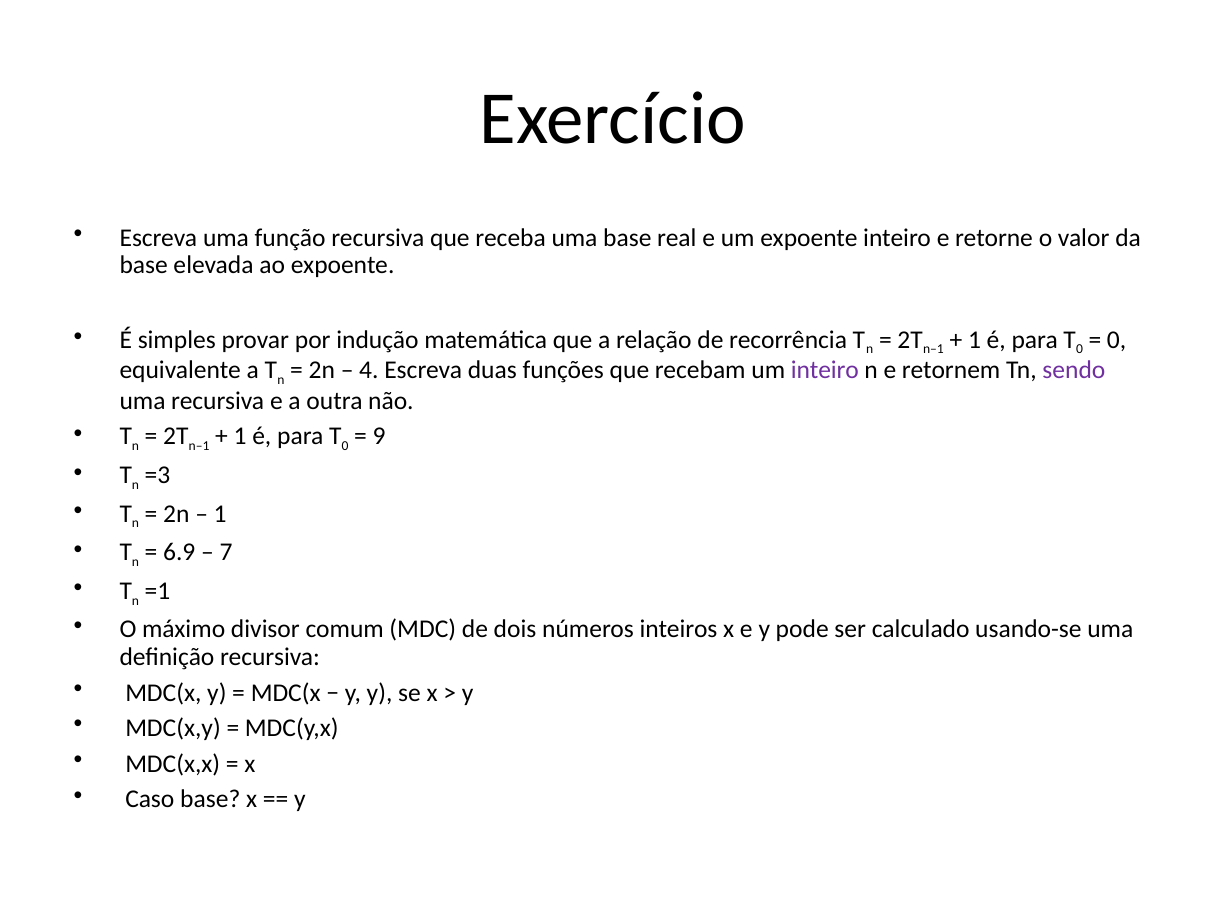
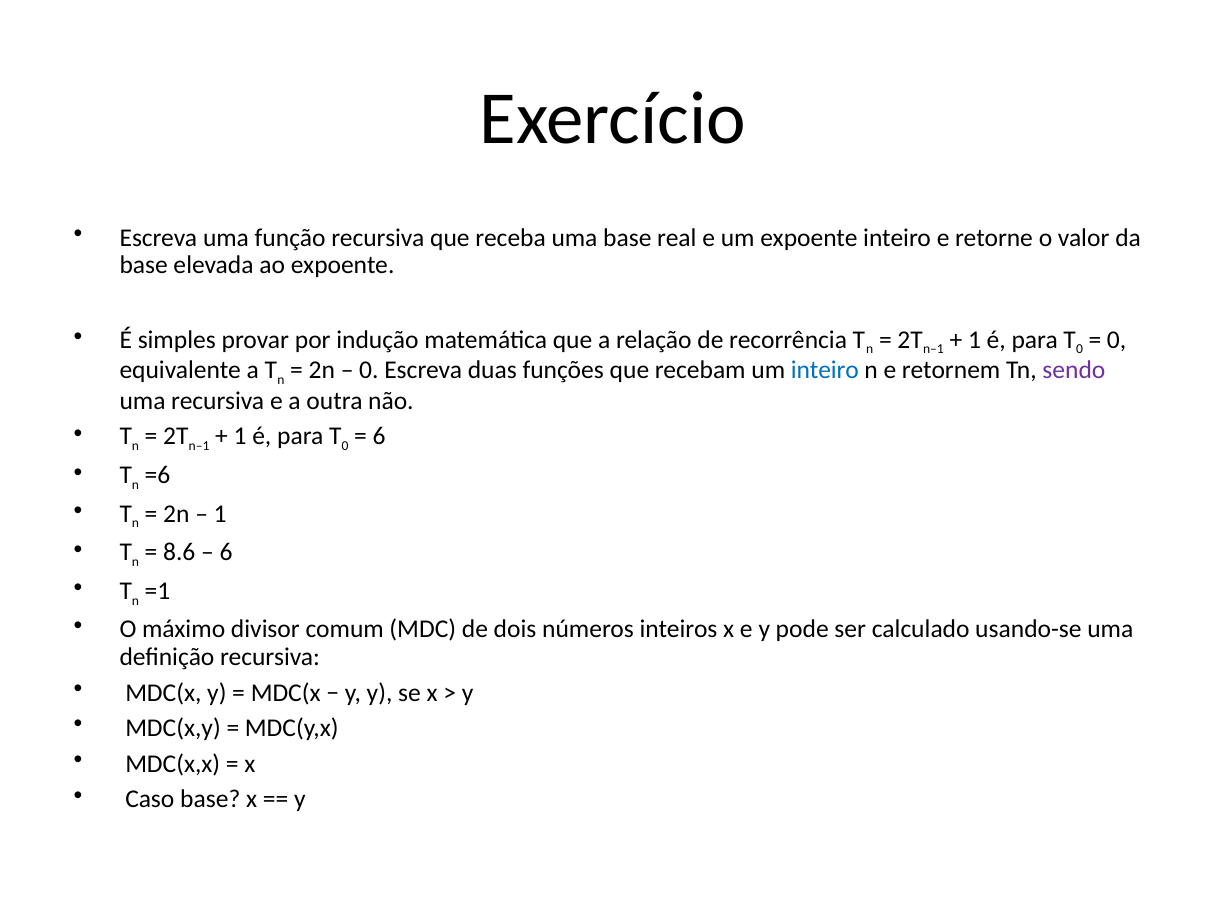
4 at (369, 370): 4 -> 0
inteiro at (825, 370) colour: purple -> blue
9 at (379, 436): 9 -> 6
=3: =3 -> =6
6.9: 6.9 -> 8.6
7 at (226, 552): 7 -> 6
